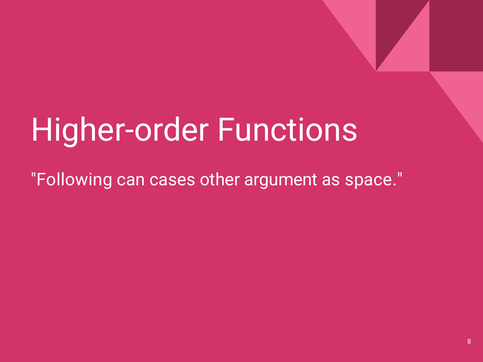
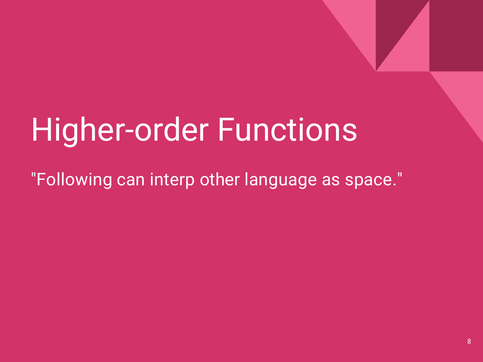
cases: cases -> interp
argument: argument -> language
